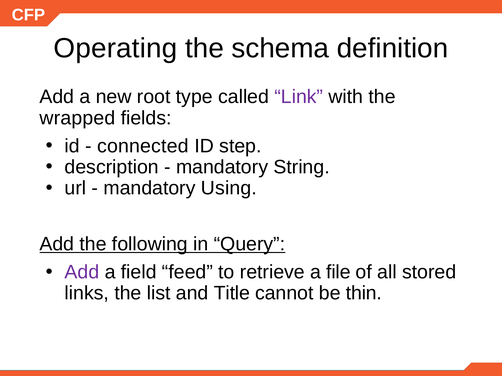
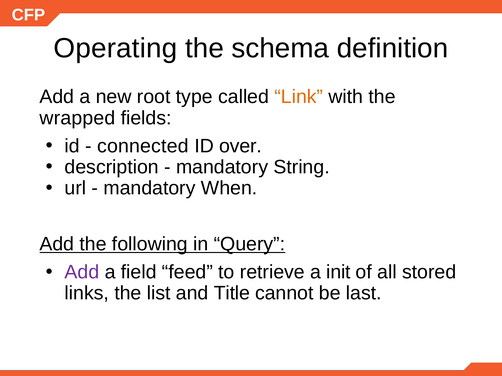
Link colour: purple -> orange
step: step -> over
Using: Using -> When
file: file -> init
thin: thin -> last
